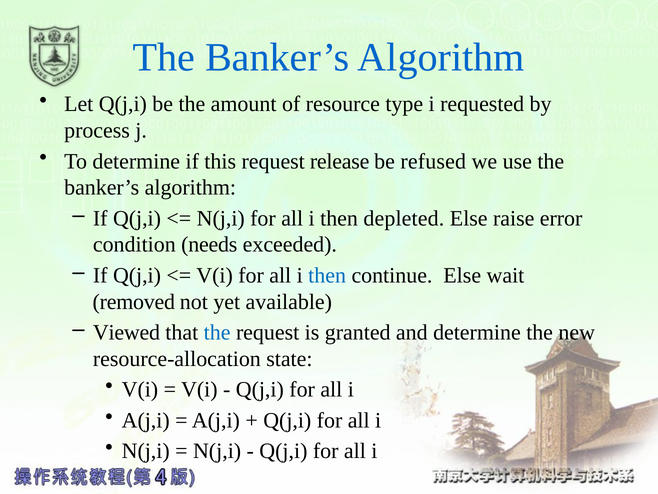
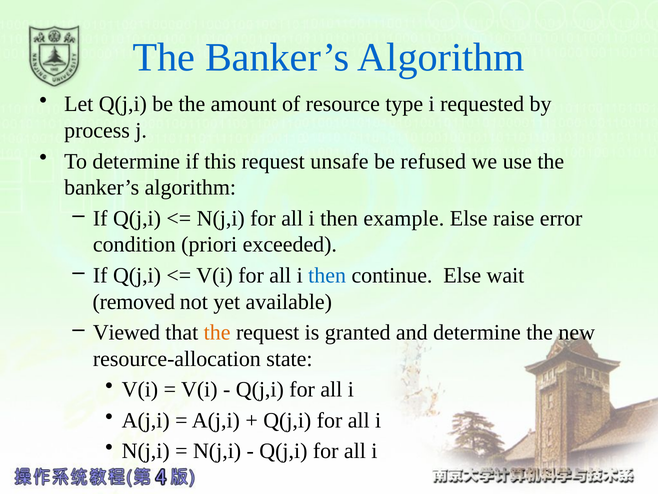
release: release -> unsafe
depleted: depleted -> example
needs: needs -> priori
the at (217, 332) colour: blue -> orange
